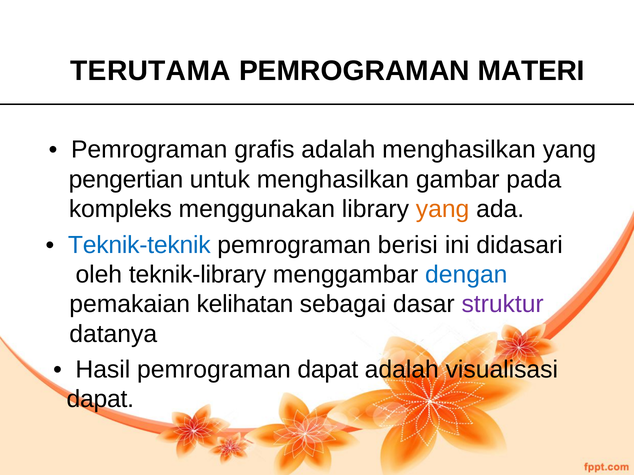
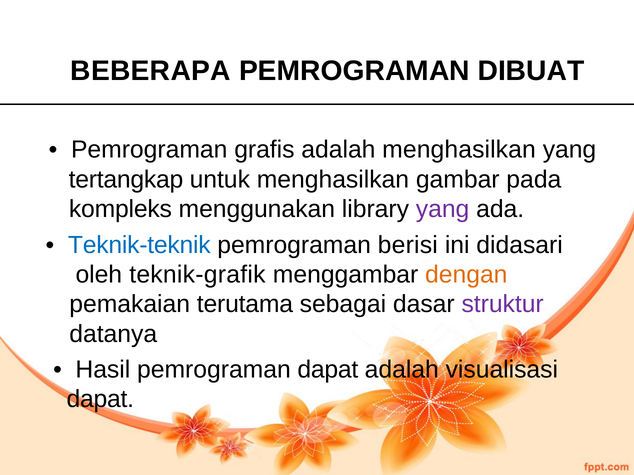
TERUTAMA: TERUTAMA -> BEBERAPA
MATERI: MATERI -> DIBUAT
pengertian: pengertian -> tertangkap
yang at (443, 209) colour: orange -> purple
teknik-library: teknik-library -> teknik-grafik
dengan colour: blue -> orange
kelihatan: kelihatan -> terutama
